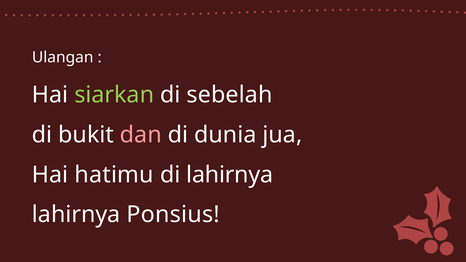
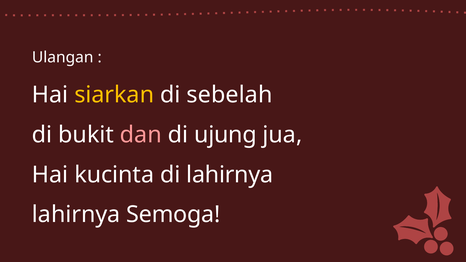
siarkan colour: light green -> yellow
dunia: dunia -> ujung
hatimu: hatimu -> kucinta
Ponsius: Ponsius -> Semoga
